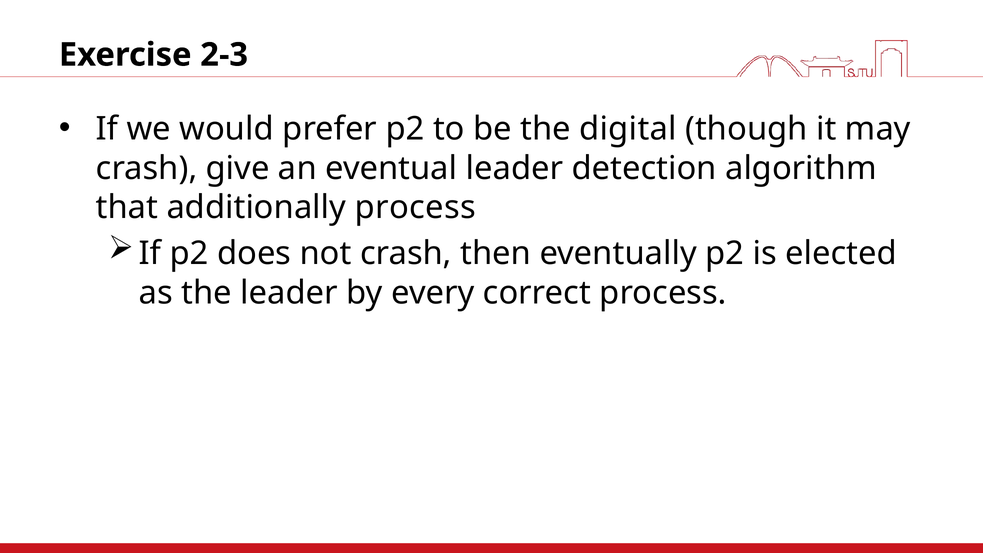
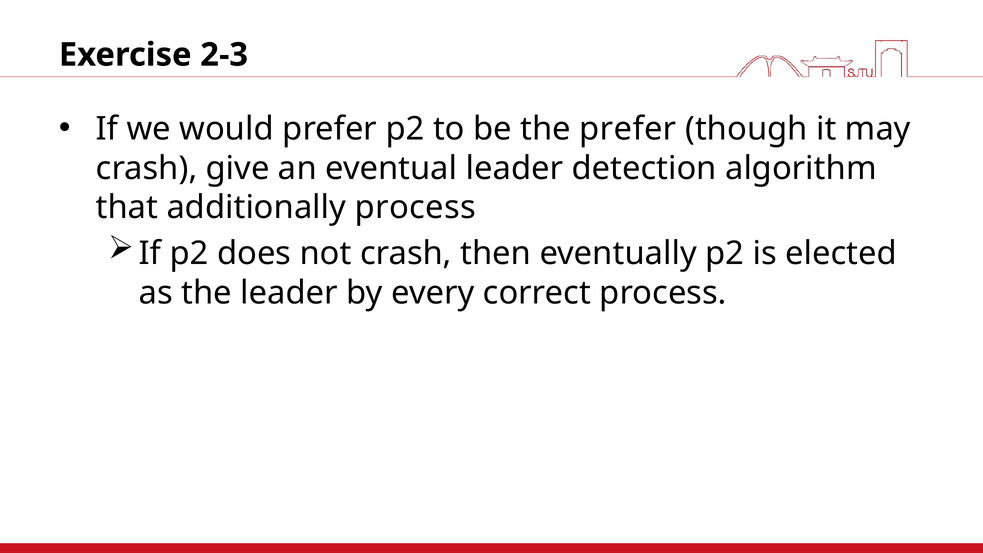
the digital: digital -> prefer
